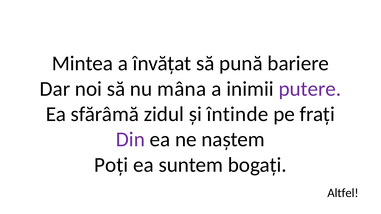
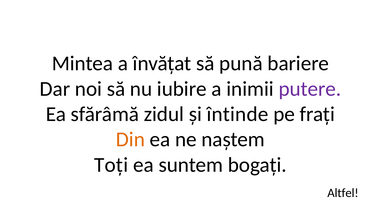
mâna: mâna -> iubire
Din colour: purple -> orange
Poți: Poți -> Toți
